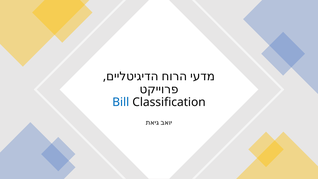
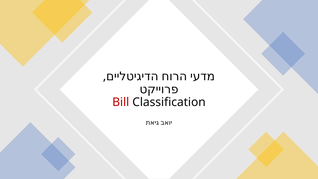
Bill colour: blue -> red
